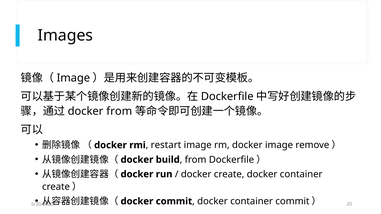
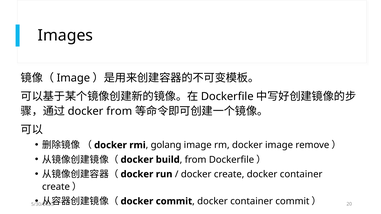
restart: restart -> golang
